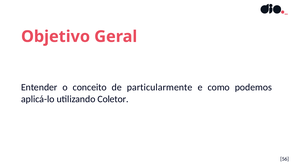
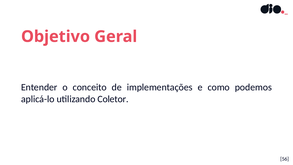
particularmente: particularmente -> implementações
